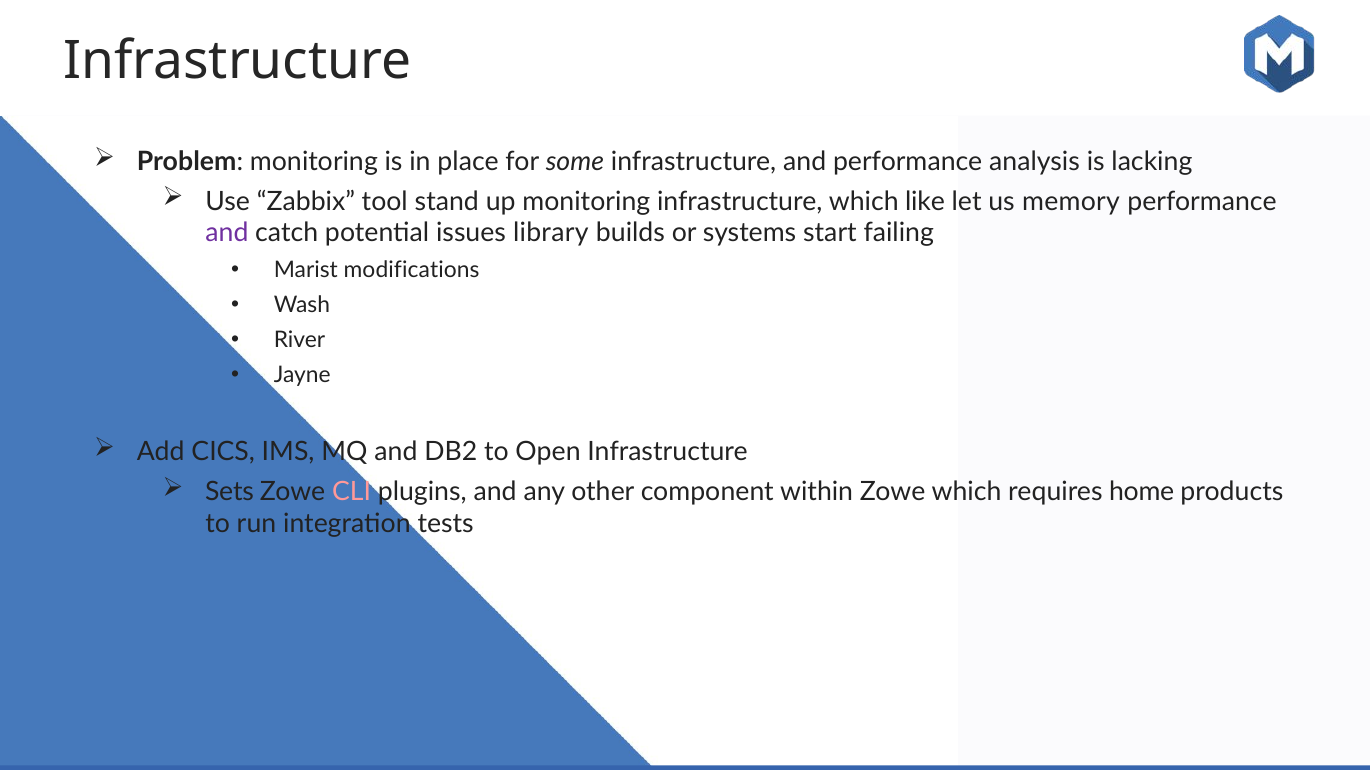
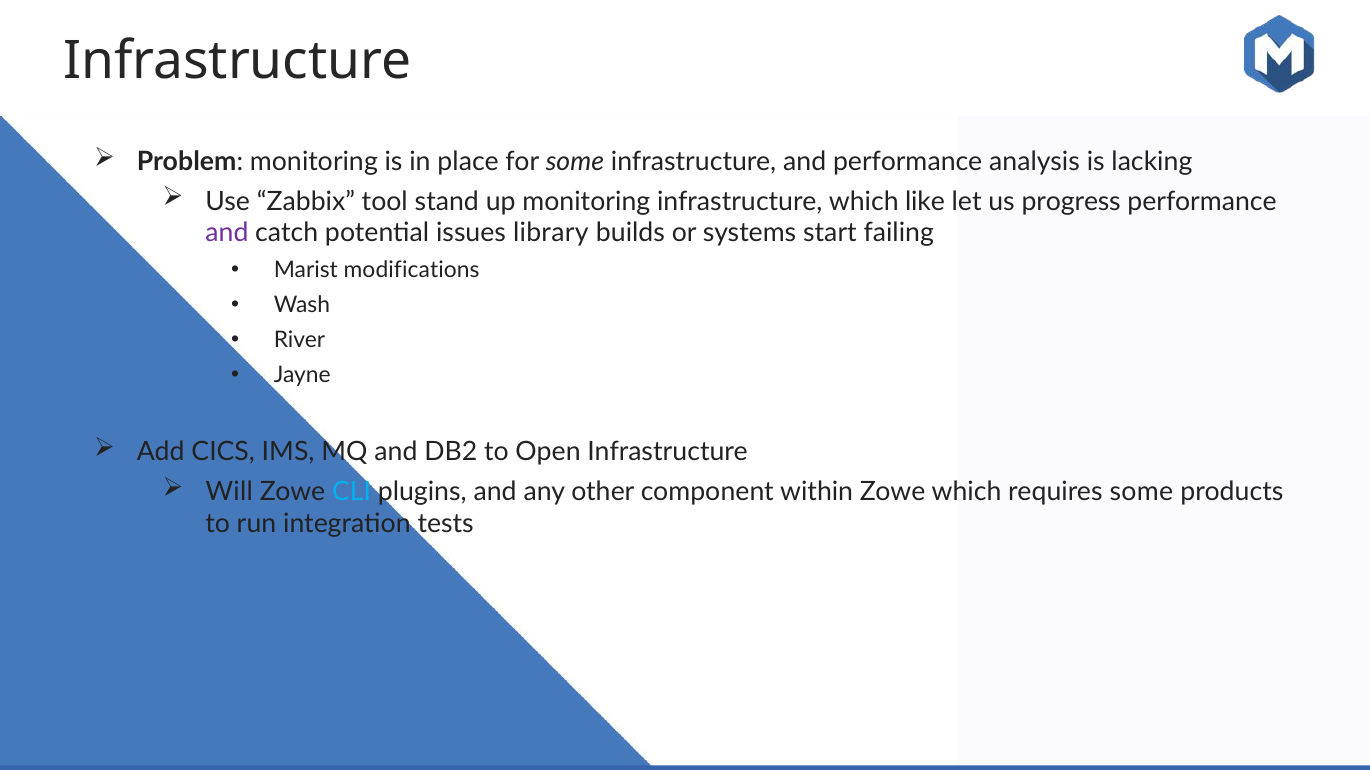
memory: memory -> progress
Sets: Sets -> Will
CLI colour: pink -> light blue
requires home: home -> some
